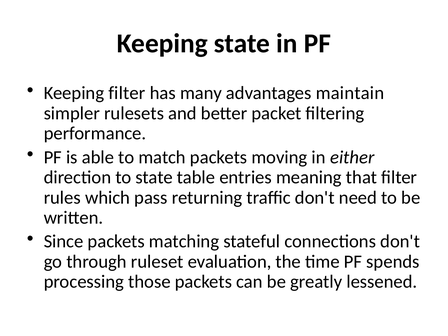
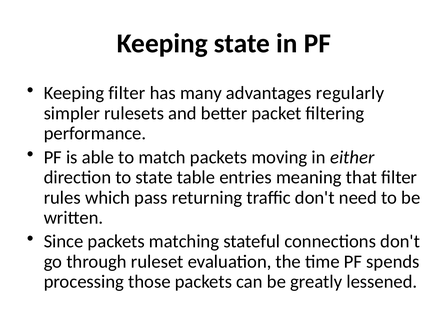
maintain: maintain -> regularly
